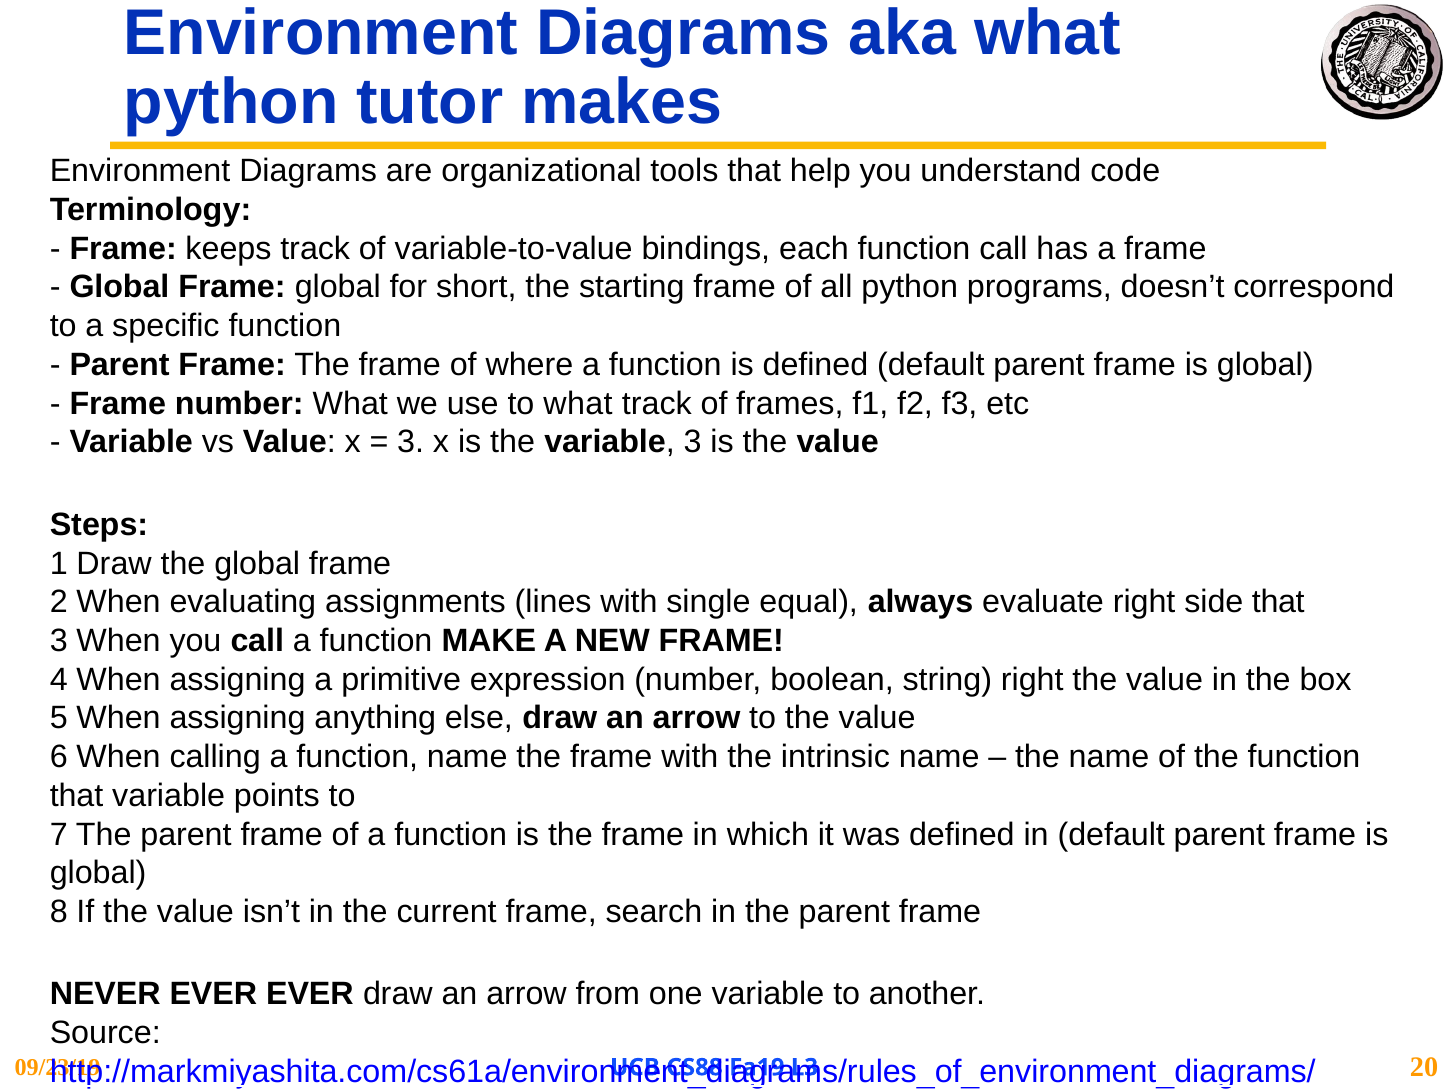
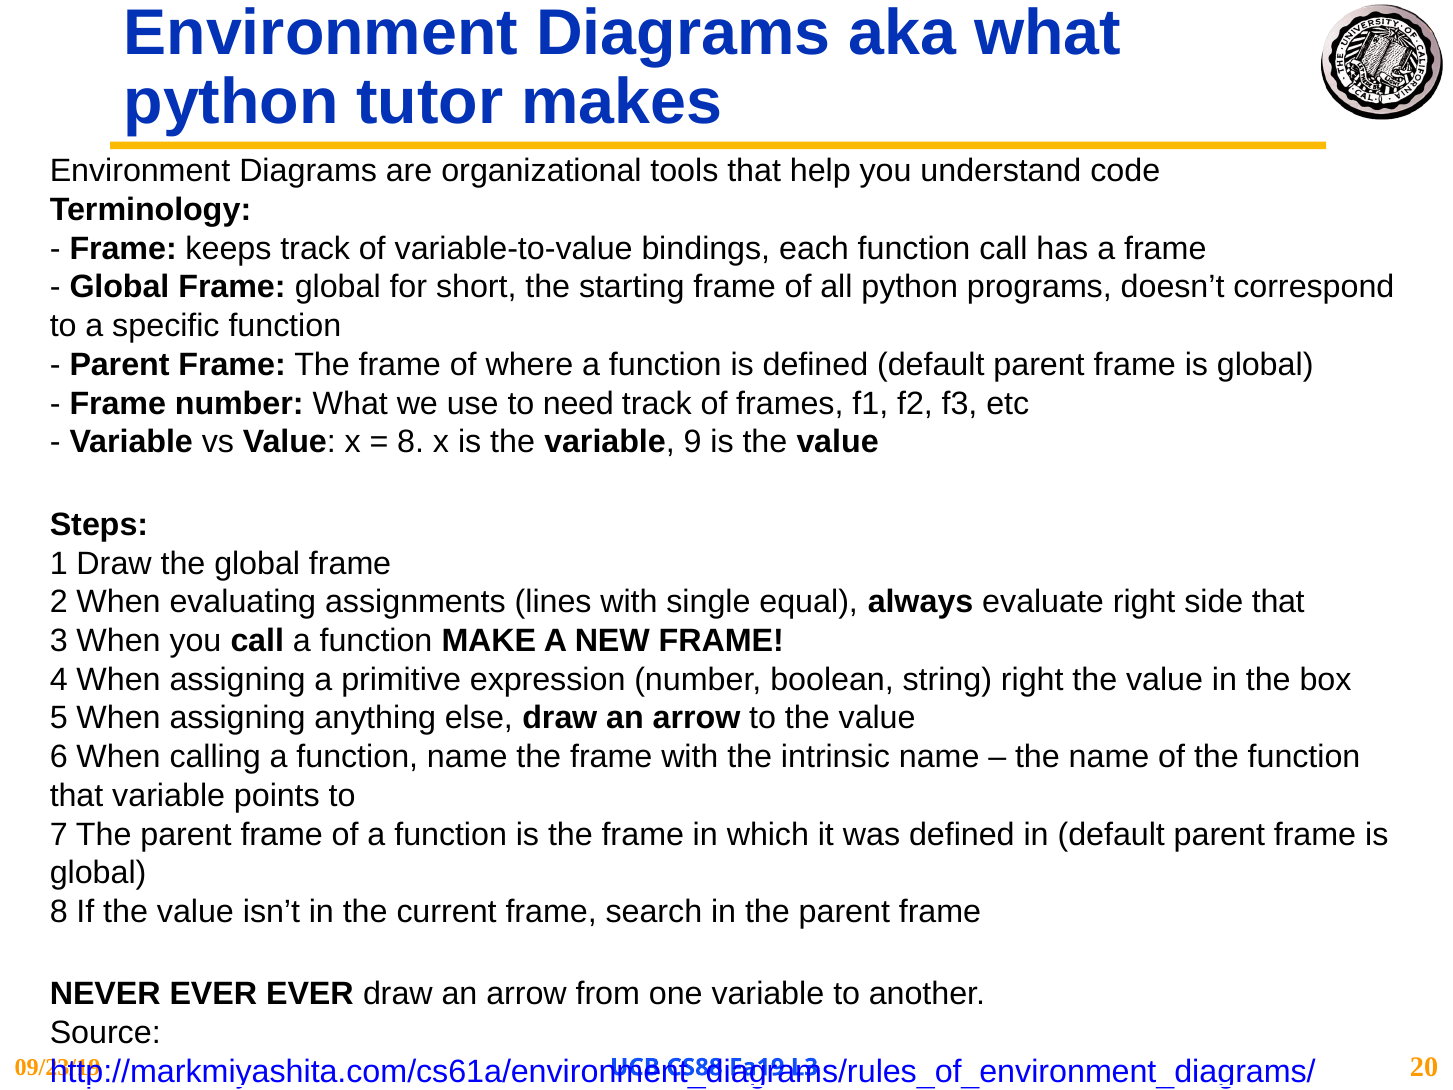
to what: what -> need
3 at (411, 442): 3 -> 8
variable 3: 3 -> 9
